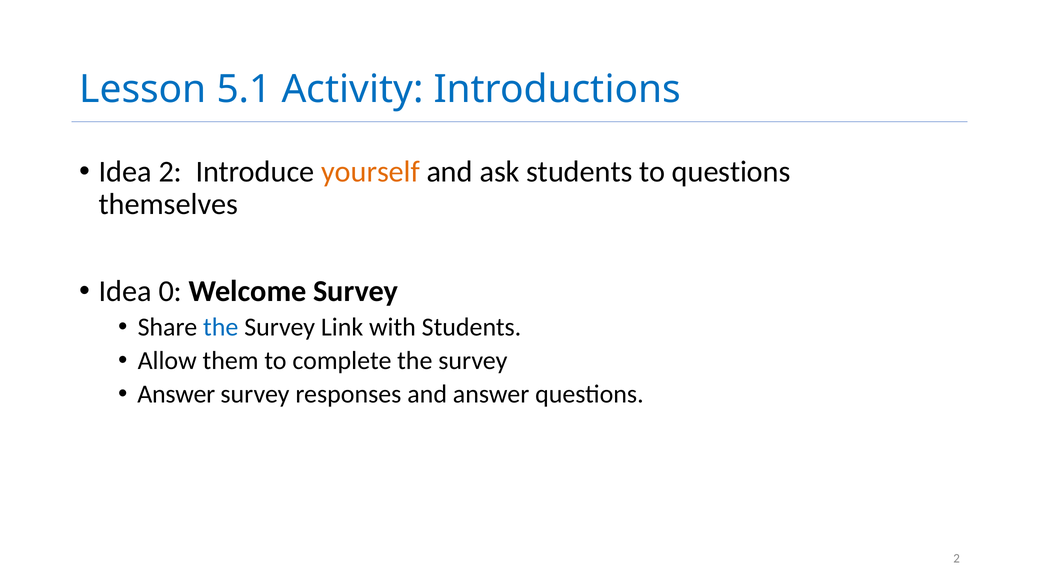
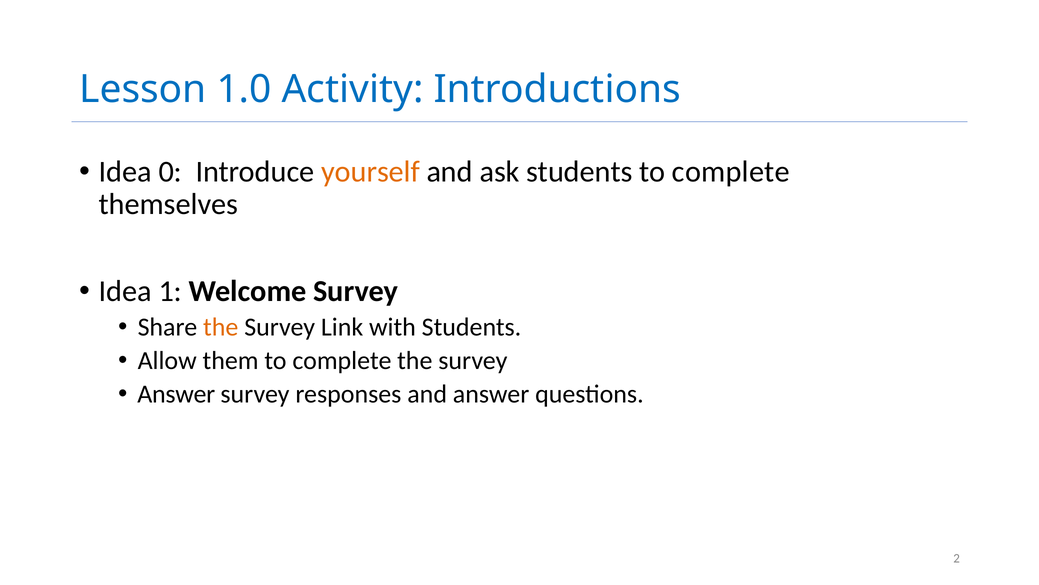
5.1: 5.1 -> 1.0
Idea 2: 2 -> 0
students to questions: questions -> complete
0: 0 -> 1
the at (221, 327) colour: blue -> orange
